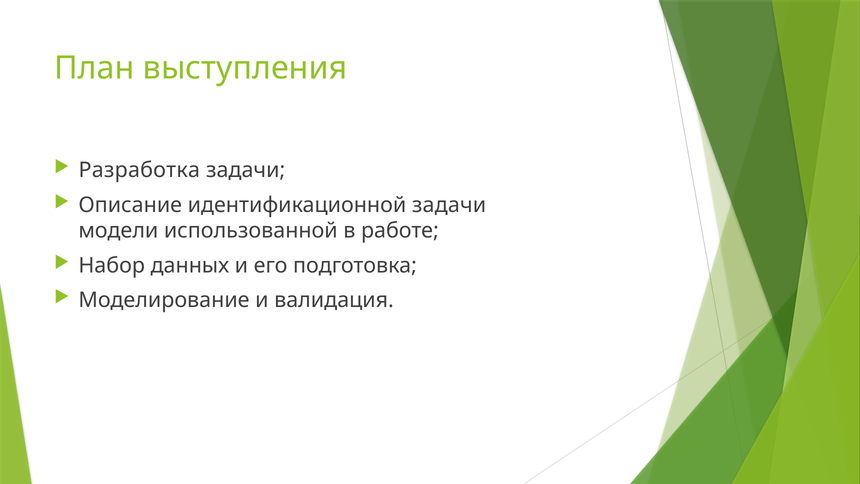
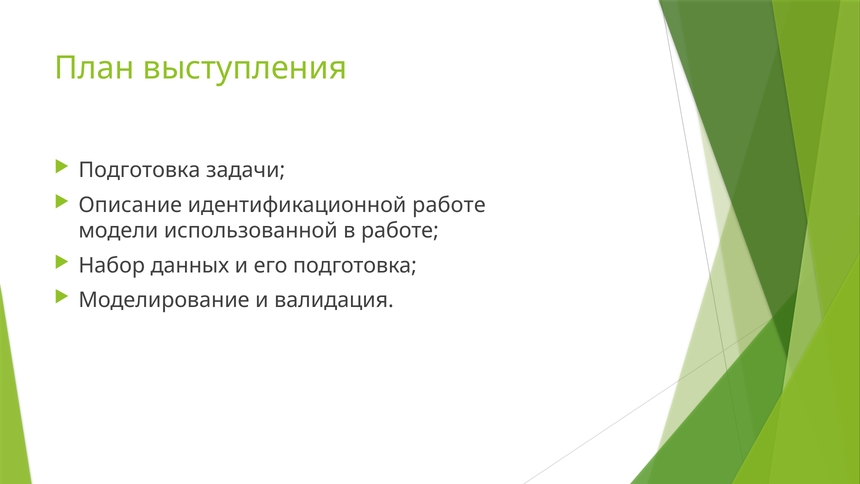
Разработка at (139, 170): Разработка -> Подготовка
идентификационной задачи: задачи -> работе
